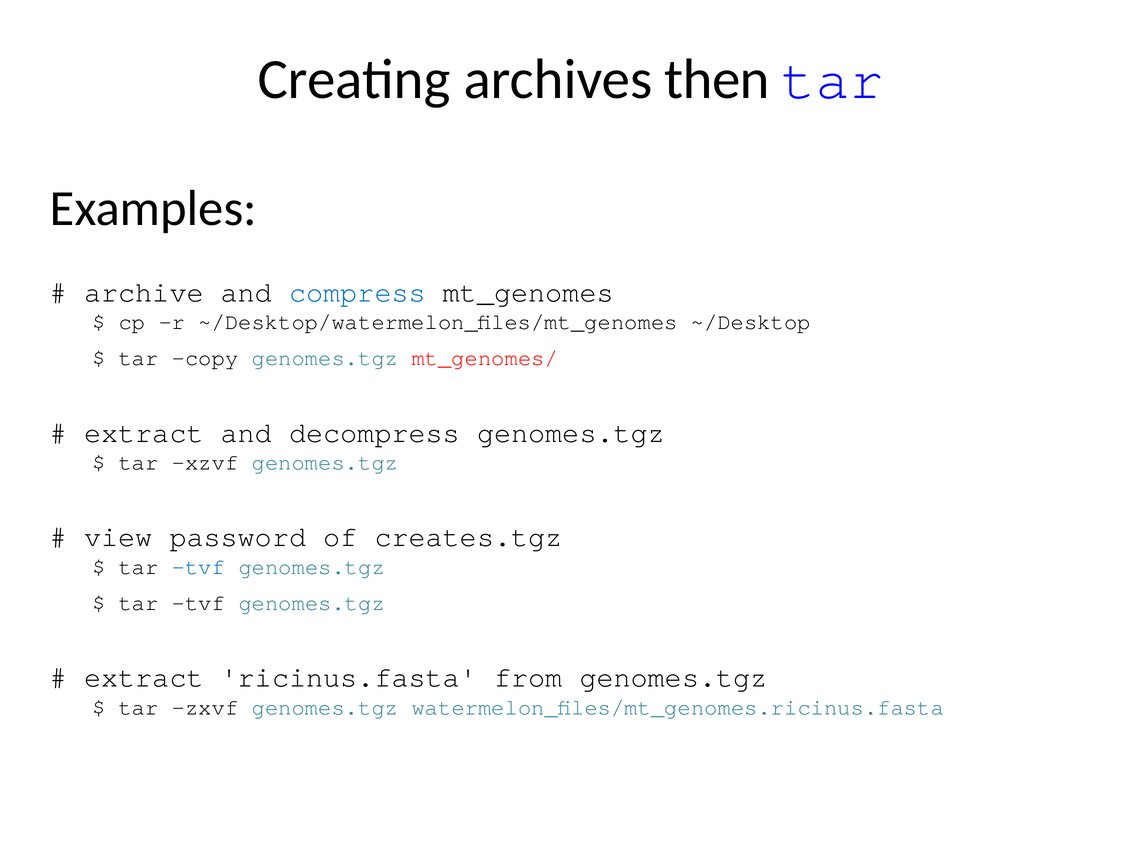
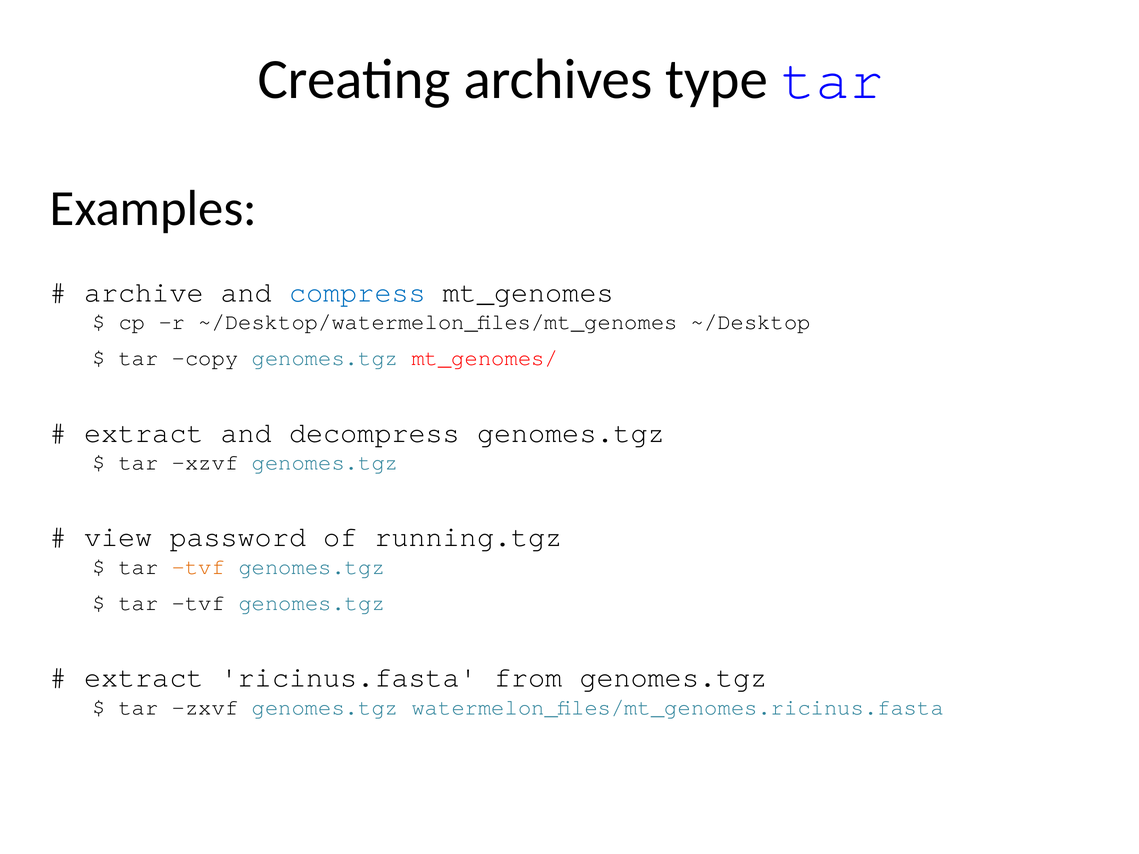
then: then -> type
creates.tgz: creates.tgz -> running.tgz
tvf at (198, 567) colour: blue -> orange
